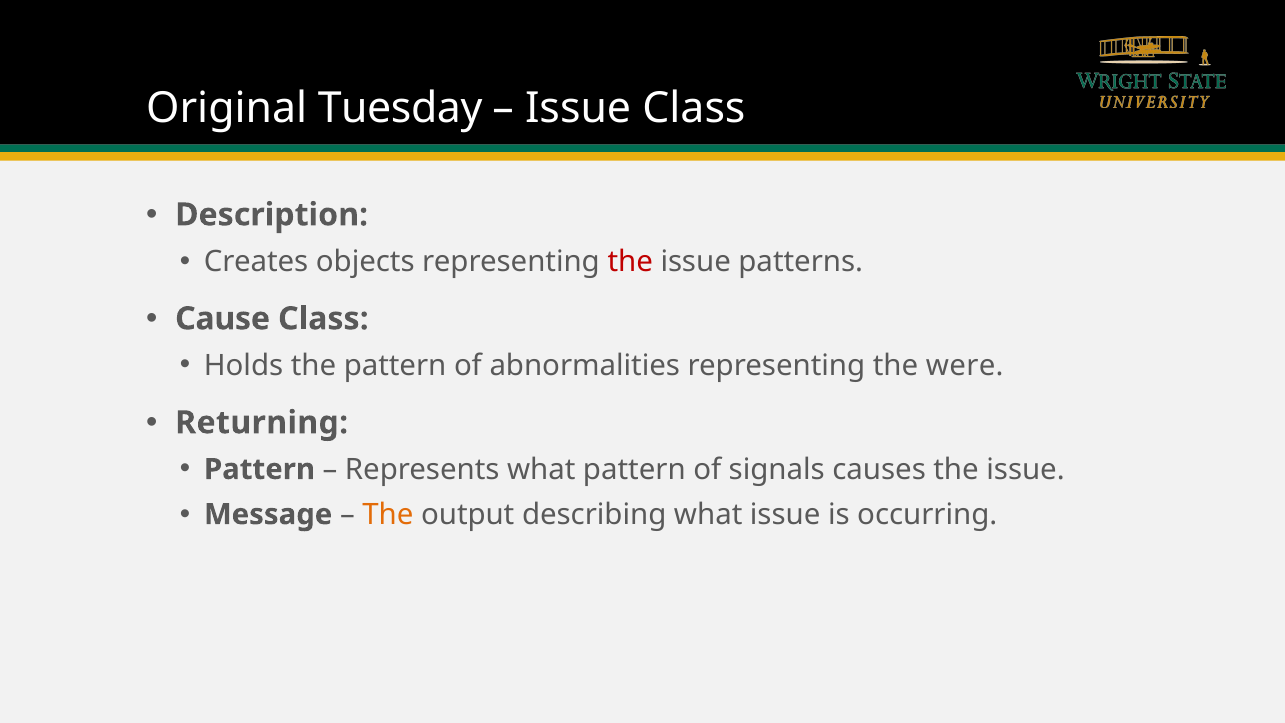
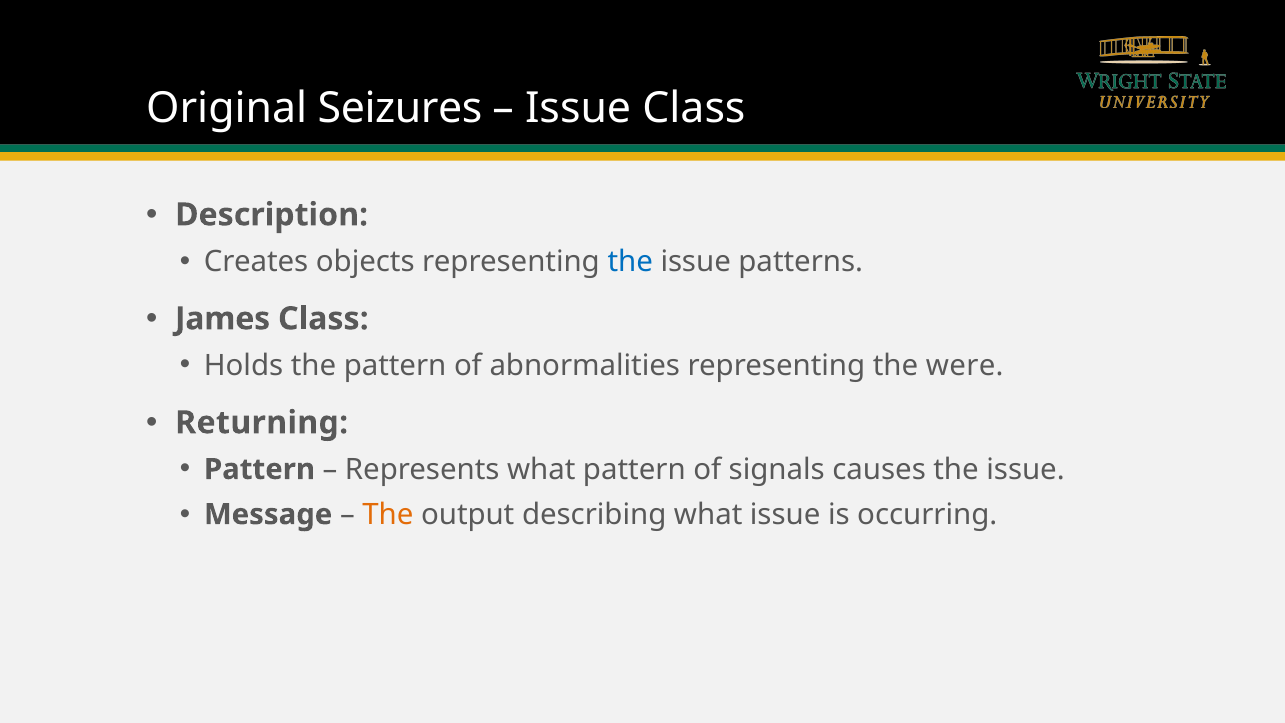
Tuesday: Tuesday -> Seizures
the at (630, 261) colour: red -> blue
Cause: Cause -> James
